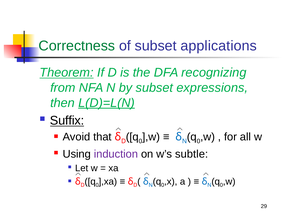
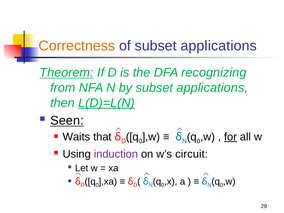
Correctness colour: green -> orange
by subset expressions: expressions -> applications
Suffix: Suffix -> Seen
Avoid: Avoid -> Waits
for underline: none -> present
subtle: subtle -> circuit
